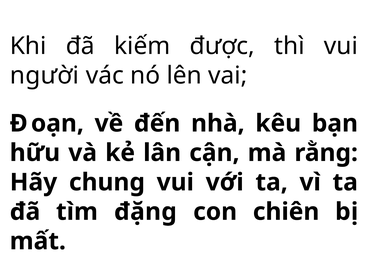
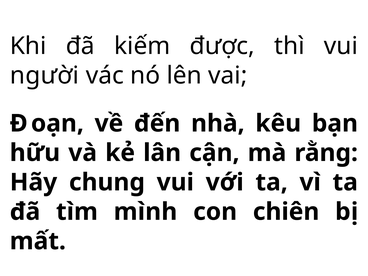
đặng: đặng -> mình
